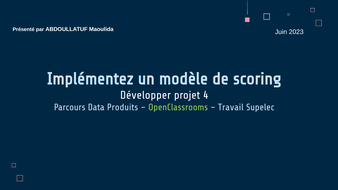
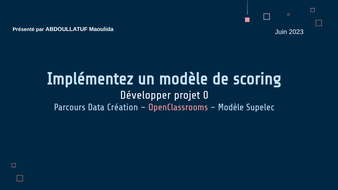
4: 4 -> 0
Produits: Produits -> Création
OpenClassrooms colour: light green -> pink
Travail at (231, 107): Travail -> Modèle
